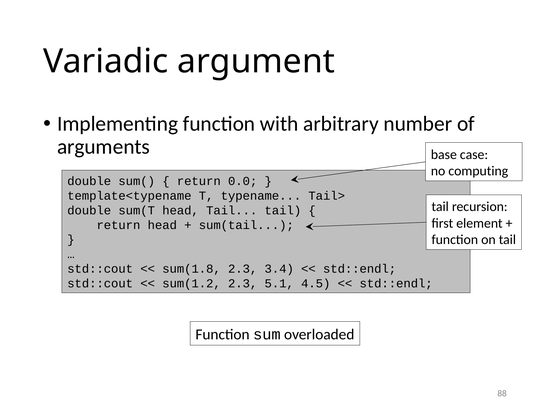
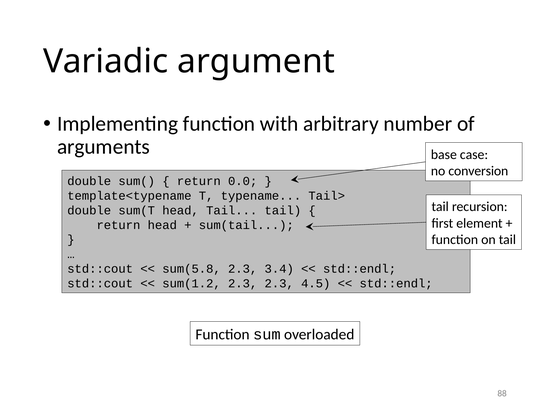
computing: computing -> conversion
sum(1.8: sum(1.8 -> sum(5.8
2.3 5.1: 5.1 -> 2.3
